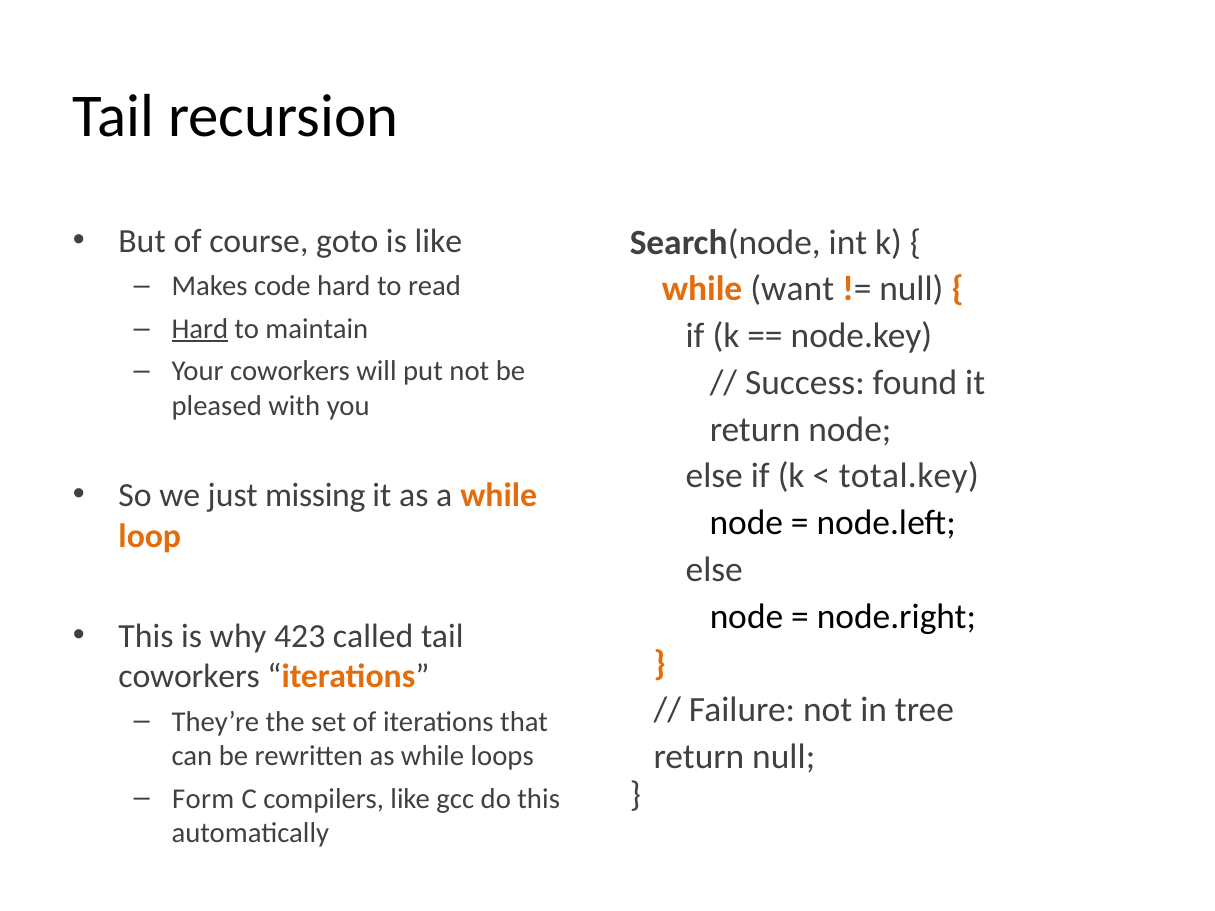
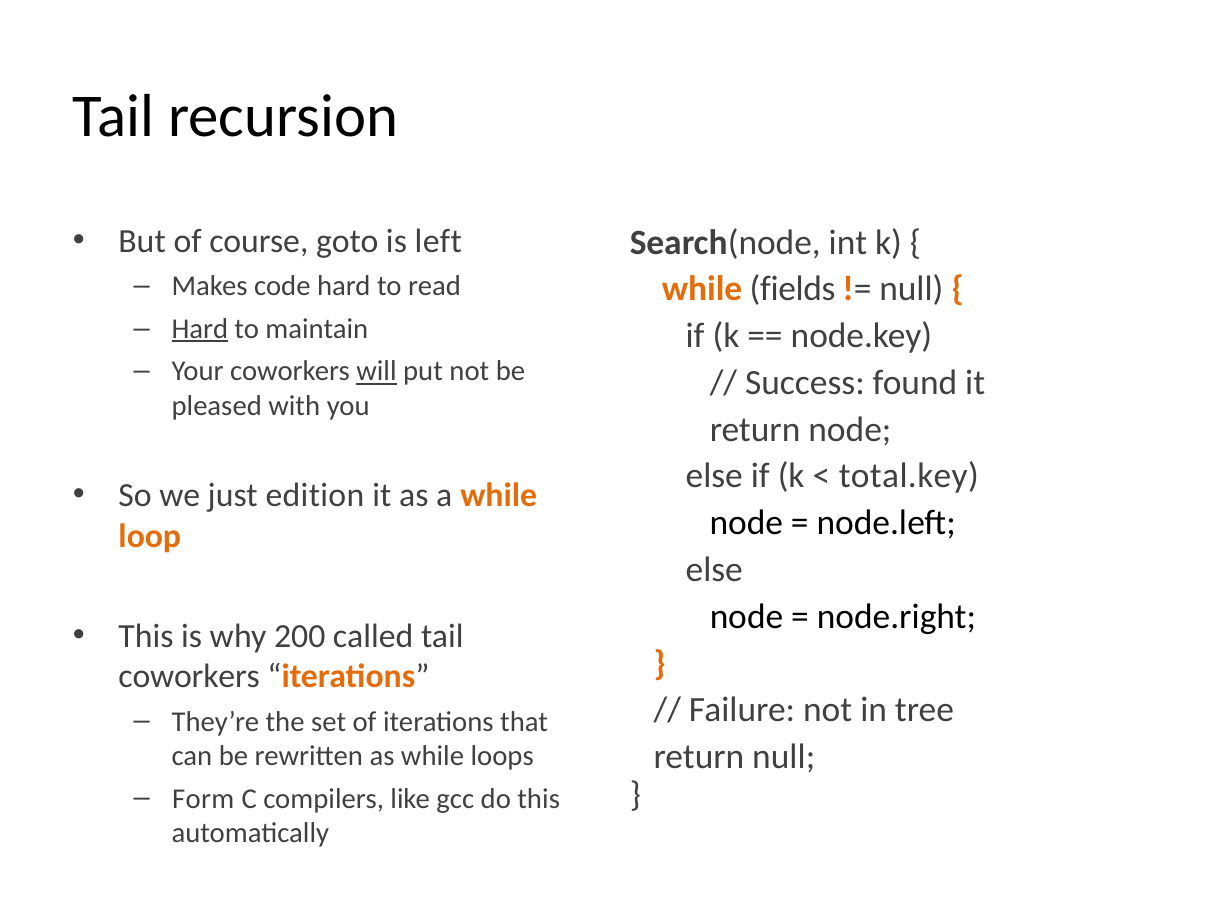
is like: like -> left
want: want -> fields
will underline: none -> present
missing: missing -> edition
423: 423 -> 200
